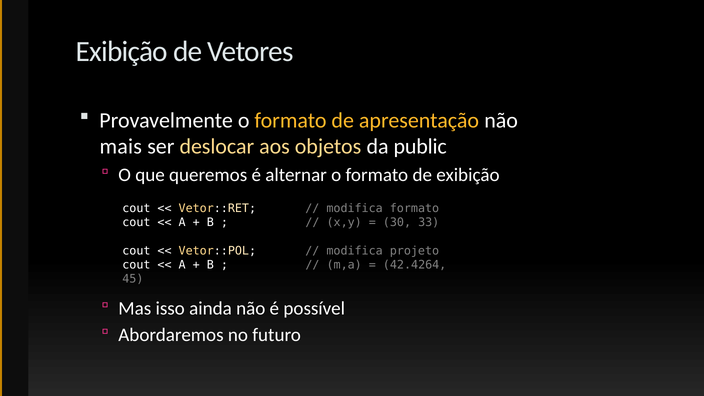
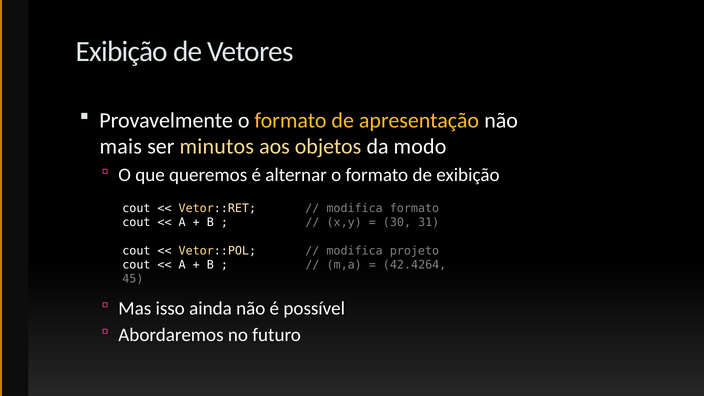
deslocar: deslocar -> minutos
public: public -> modo
33: 33 -> 31
